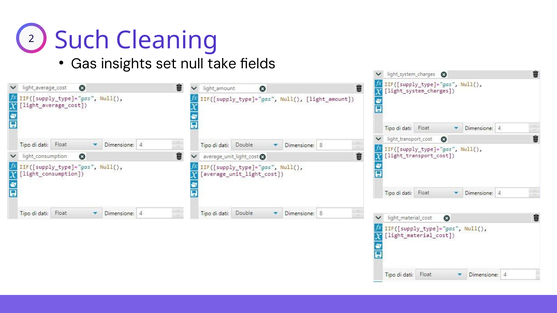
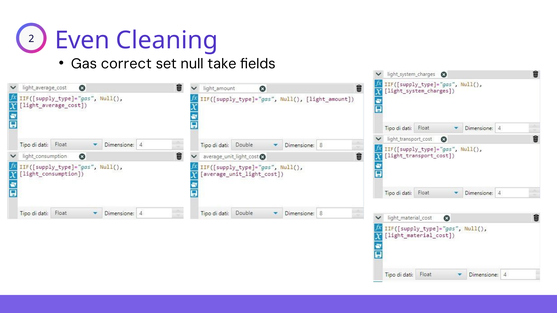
Such: Such -> Even
insights: insights -> correct
